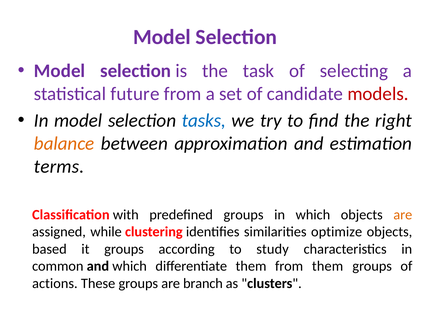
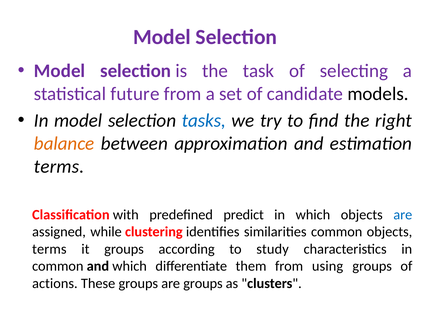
models colour: red -> black
predefined groups: groups -> predict
are at (403, 214) colour: orange -> blue
similarities optimize: optimize -> common
based at (49, 249): based -> terms
from them: them -> using
are branch: branch -> groups
